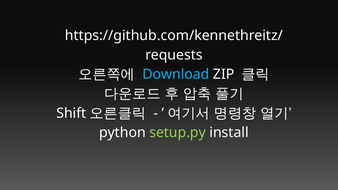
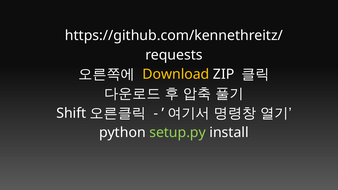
Download colour: light blue -> yellow
